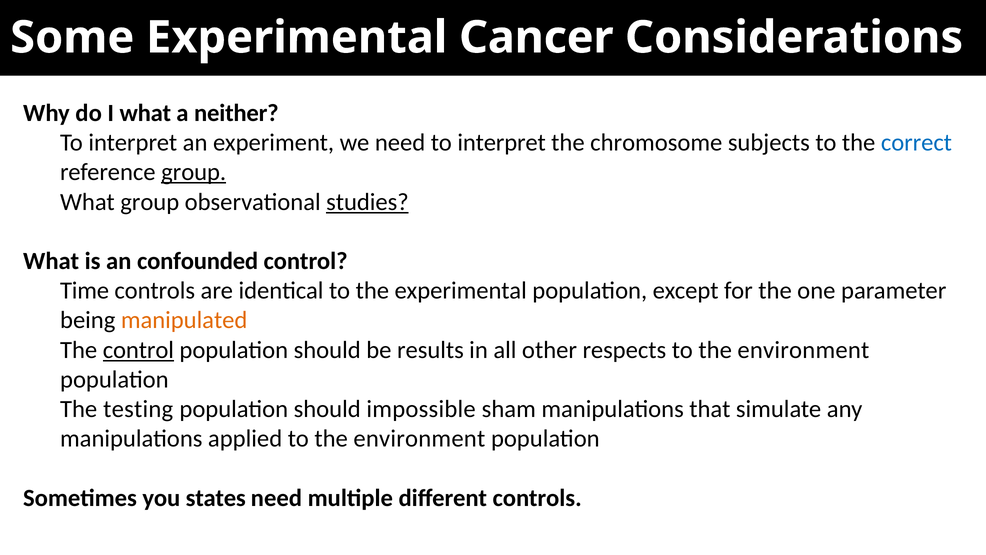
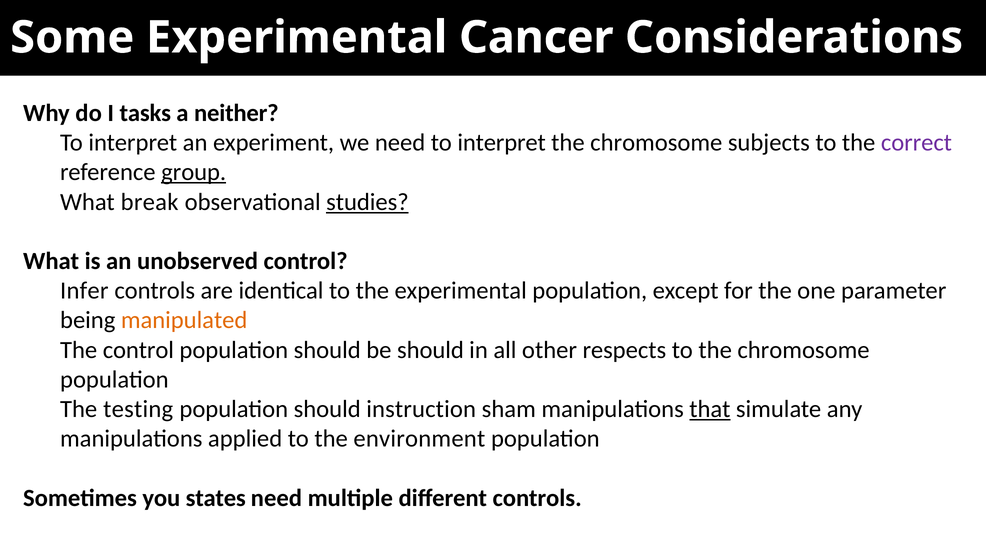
I what: what -> tasks
correct colour: blue -> purple
What group: group -> break
confounded: confounded -> unobserved
Time: Time -> Infer
control at (138, 350) underline: present -> none
be results: results -> should
respects to the environment: environment -> chromosome
impossible: impossible -> instruction
that underline: none -> present
